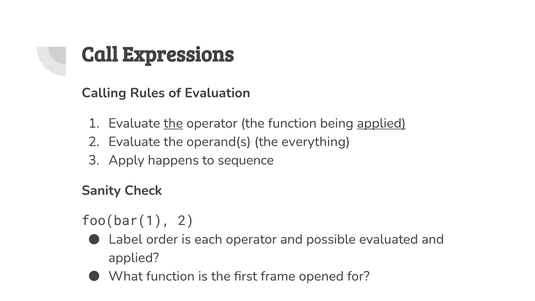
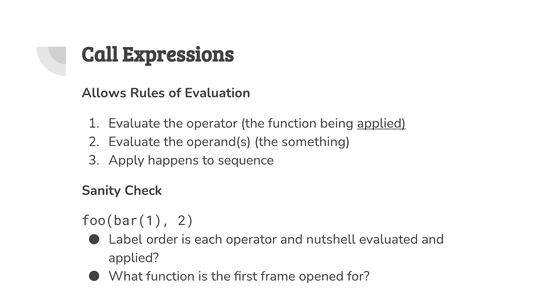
Calling: Calling -> Allows
the at (173, 123) underline: present -> none
everything: everything -> something
possible: possible -> nutshell
